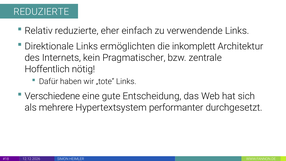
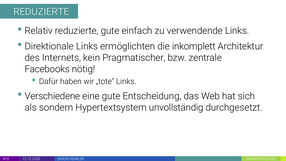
reduzierte eher: eher -> gute
Hoffentlich: Hoffentlich -> Facebooks
mehrere: mehrere -> sondern
performanter: performanter -> unvollständig
